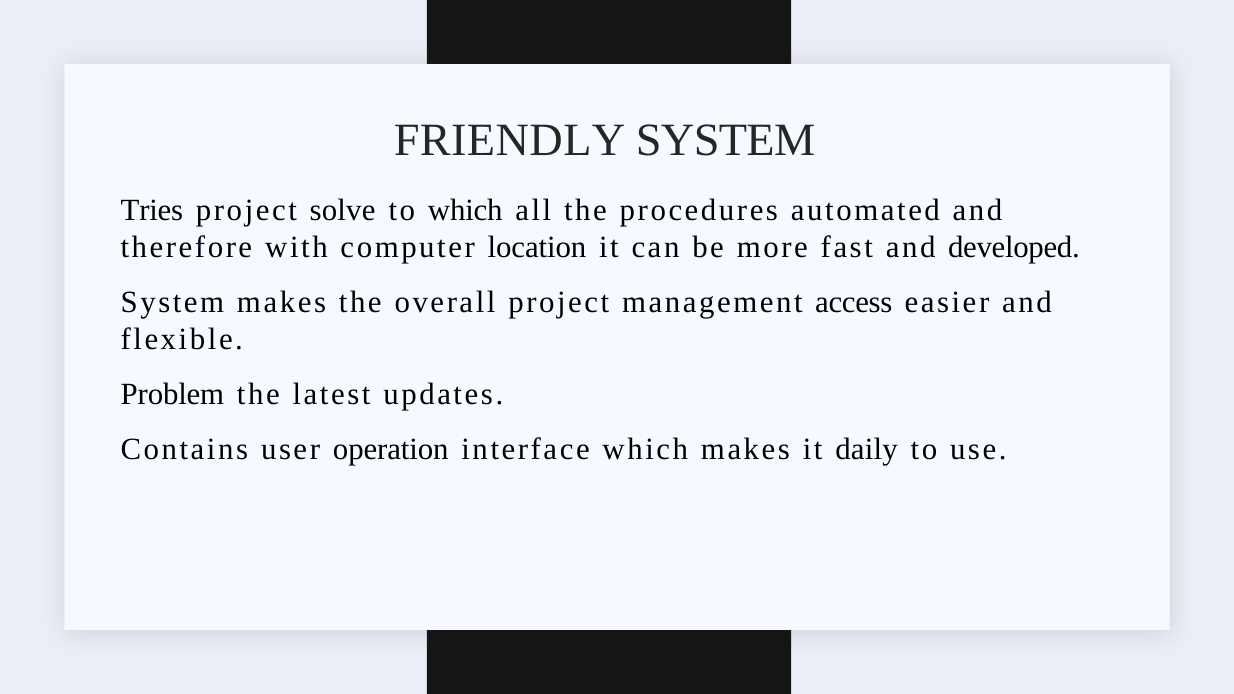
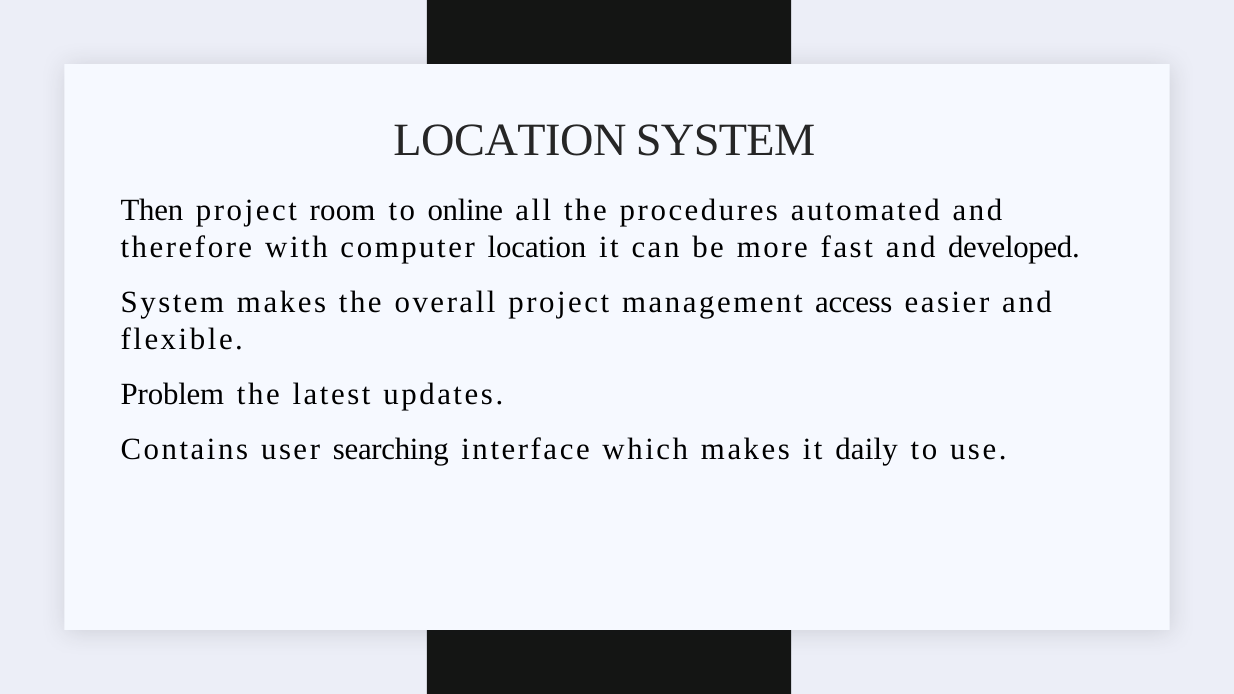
FRIENDLY at (510, 141): FRIENDLY -> LOCATION
Tries: Tries -> Then
solve: solve -> room
to which: which -> online
operation: operation -> searching
